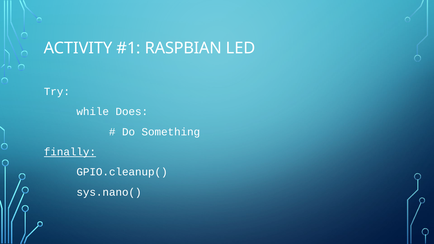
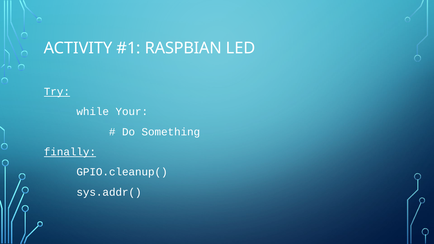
Try underline: none -> present
Does: Does -> Your
sys.nano(: sys.nano( -> sys.addr(
